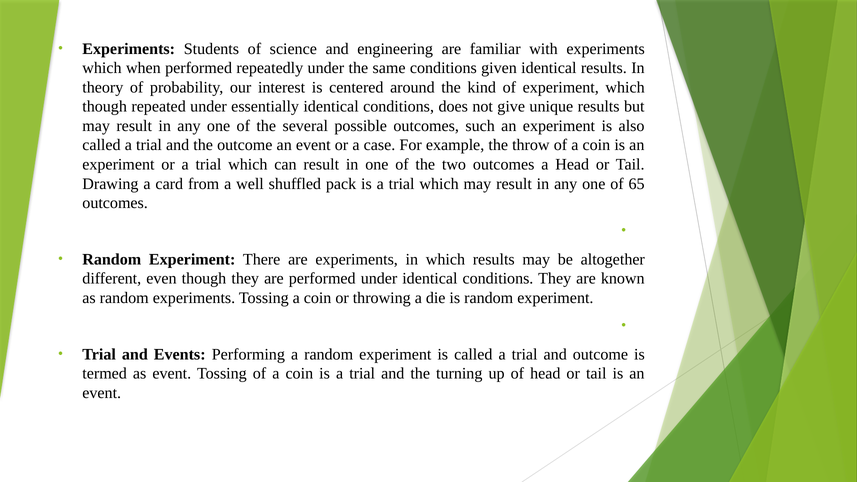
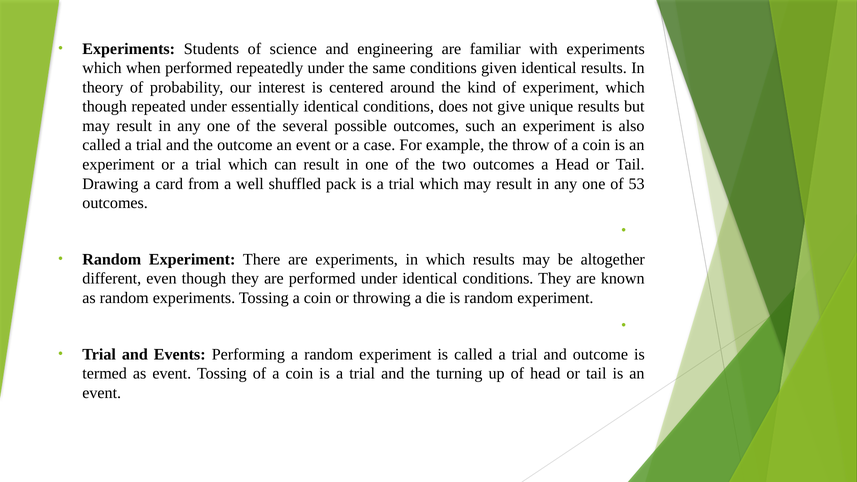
65: 65 -> 53
